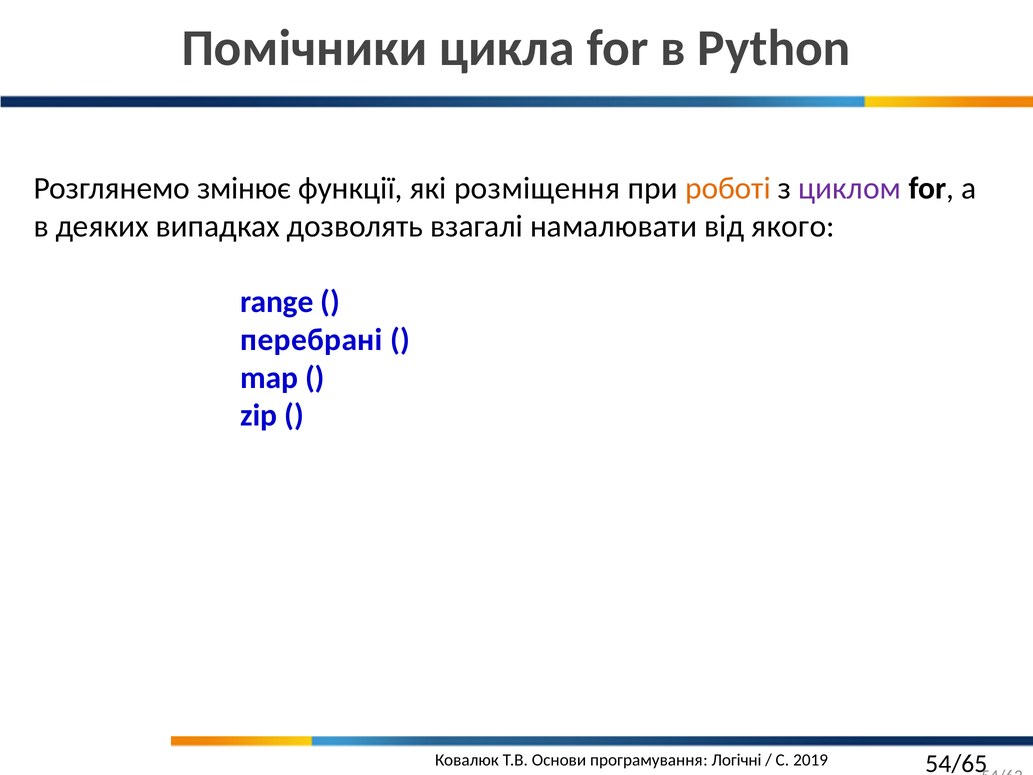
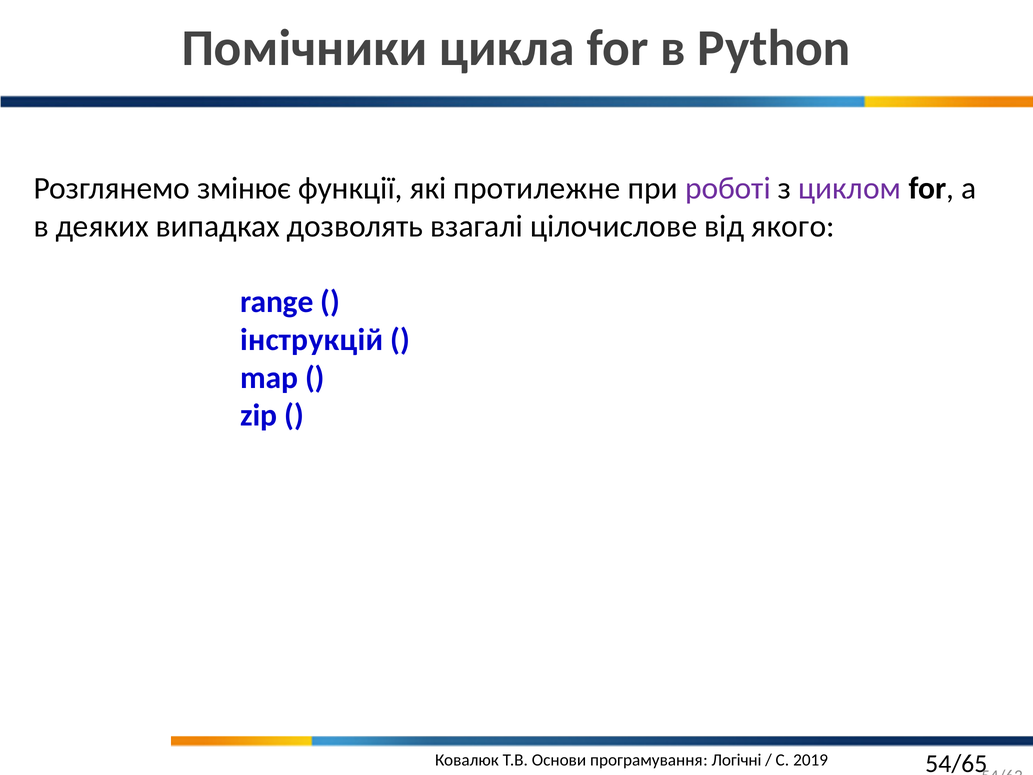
розміщення: розміщення -> протилежне
роботі colour: orange -> purple
намалювати: намалювати -> цілочислове
перебрані: перебрані -> інструкцій
